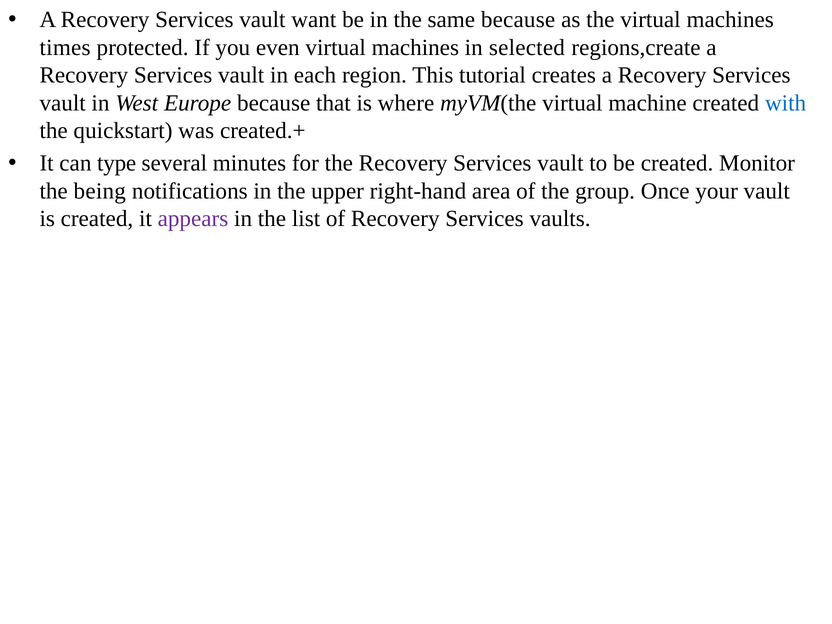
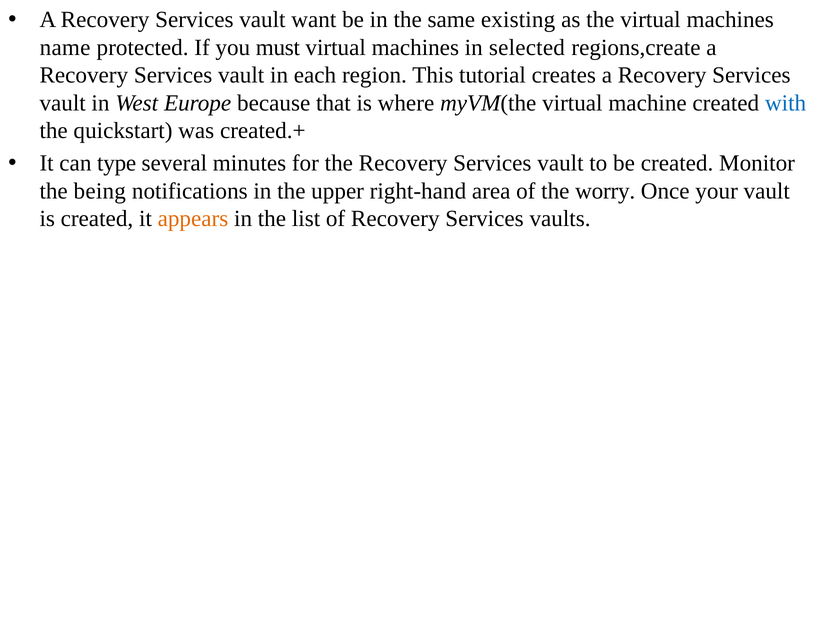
same because: because -> existing
times: times -> name
even: even -> must
group: group -> worry
appears colour: purple -> orange
